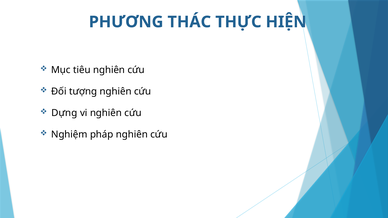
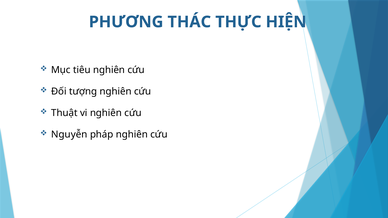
Dựng: Dựng -> Thuật
Nghiệm: Nghiệm -> Nguyễn
